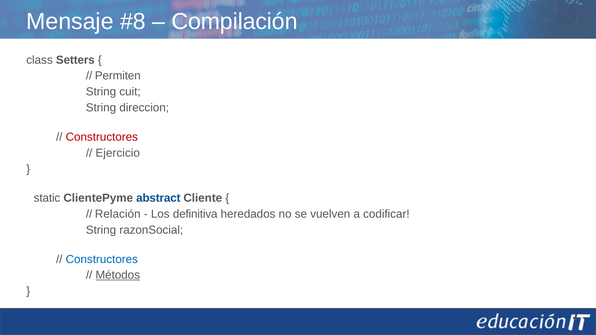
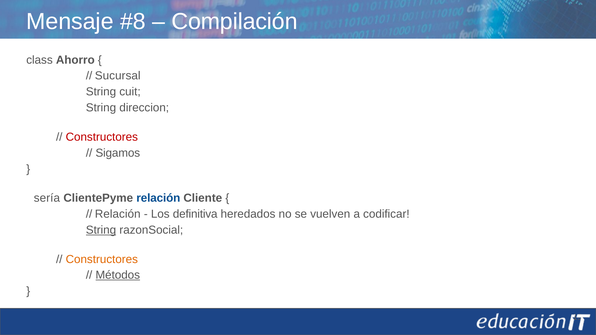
Setters: Setters -> Ahorro
Permiten: Permiten -> Sucursal
Ejercicio: Ejercicio -> Sigamos
static: static -> sería
ClientePyme abstract: abstract -> relación
String at (101, 230) underline: none -> present
Constructores at (102, 259) colour: blue -> orange
